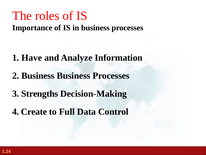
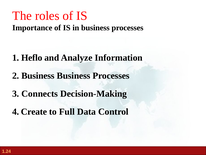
Have: Have -> Heflo
Strengths: Strengths -> Connects
